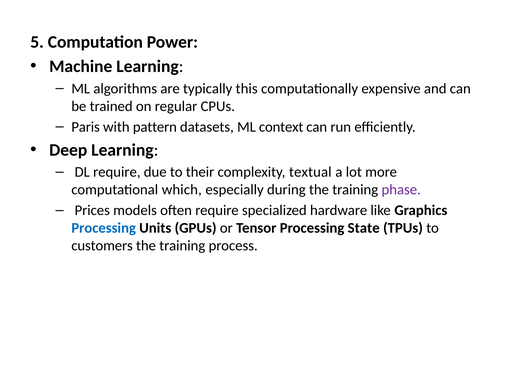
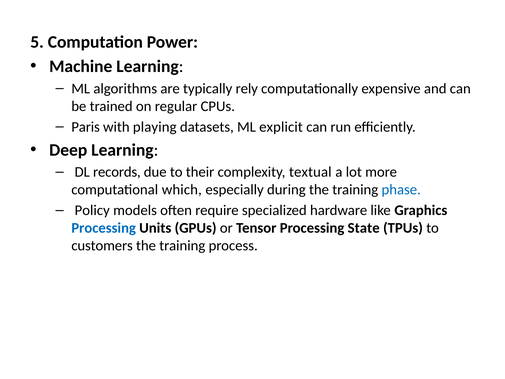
this: this -> rely
pattern: pattern -> playing
context: context -> explicit
DL require: require -> records
phase colour: purple -> blue
Prices: Prices -> Policy
